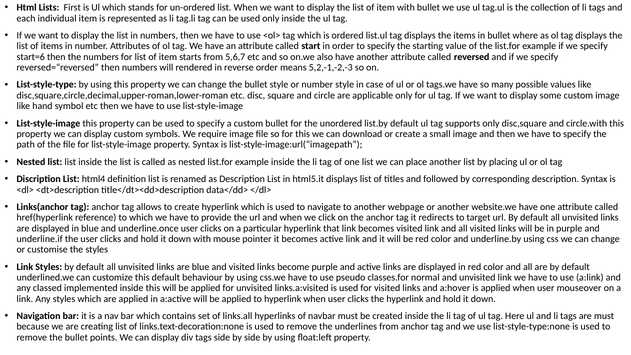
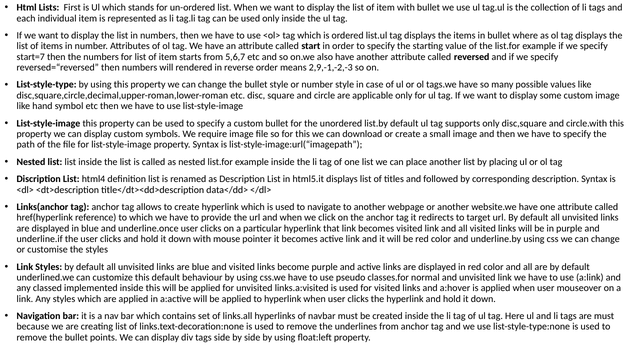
start=6: start=6 -> start=7
5,2,-1,-2,-3: 5,2,-1,-2,-3 -> 2,9,-1,-2,-3
